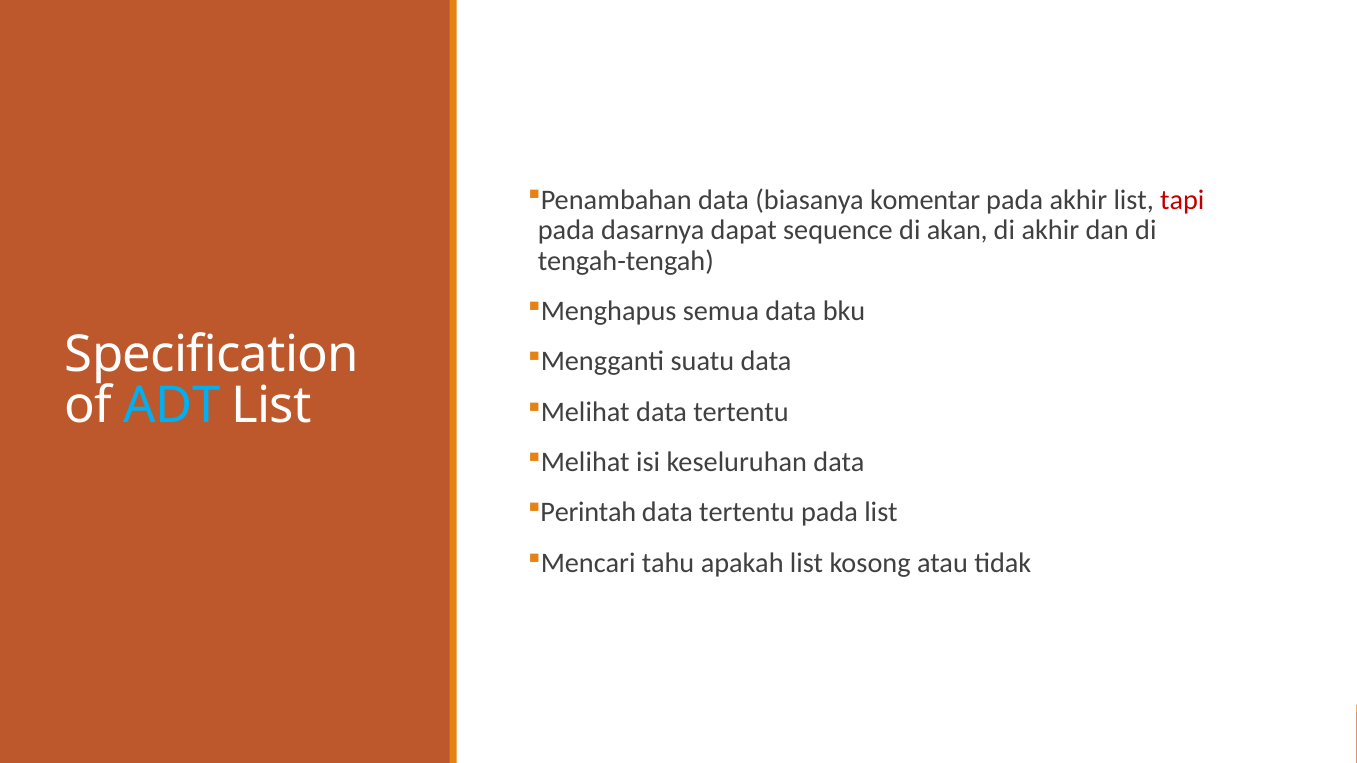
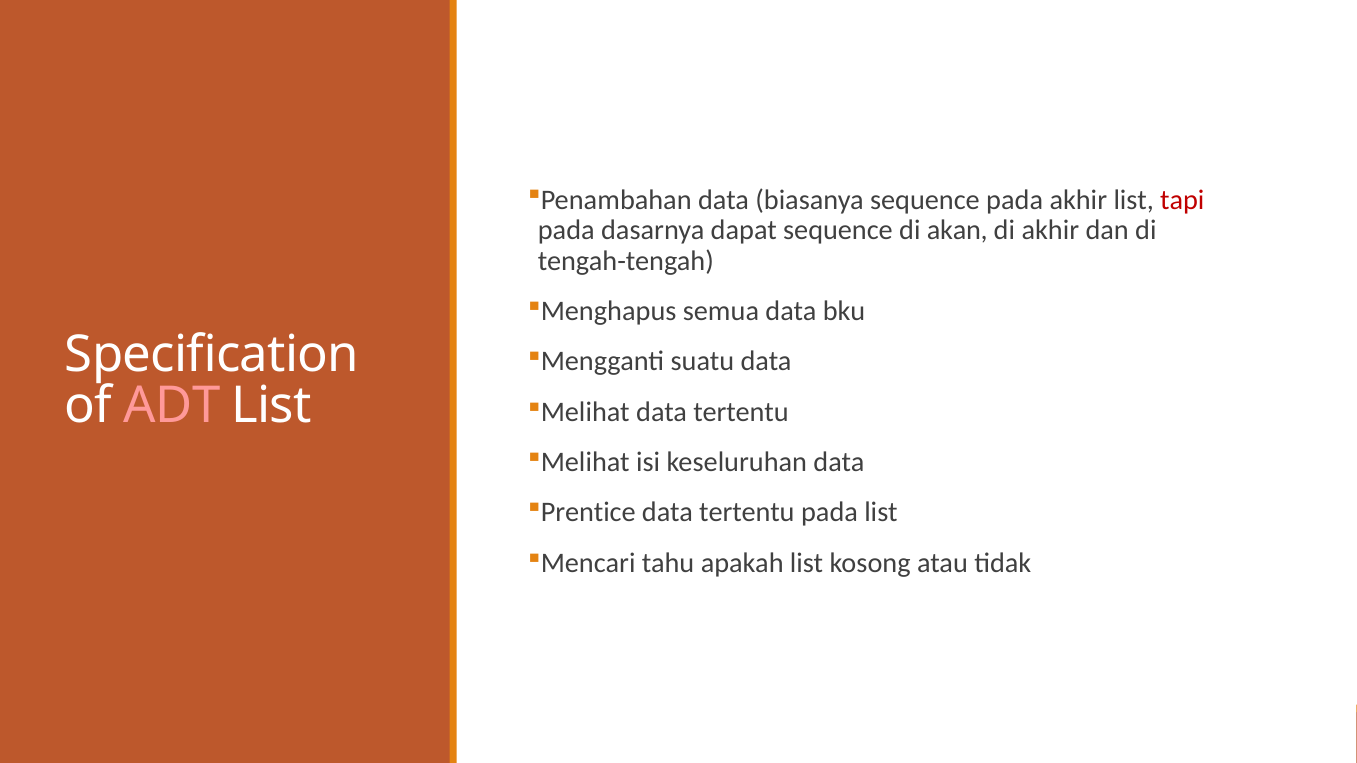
biasanya komentar: komentar -> sequence
ADT colour: light blue -> pink
Perintah: Perintah -> Prentice
